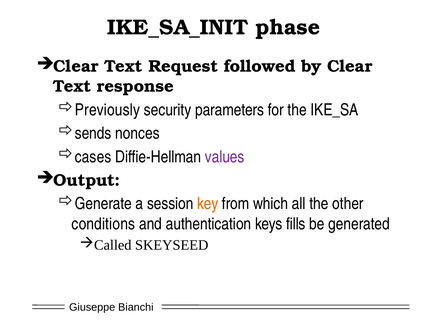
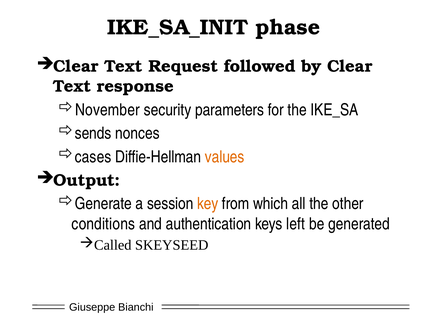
Previously: Previously -> November
values colour: purple -> orange
fills: fills -> left
